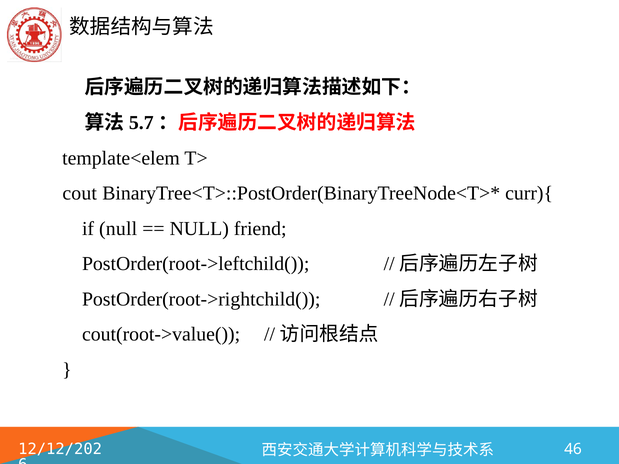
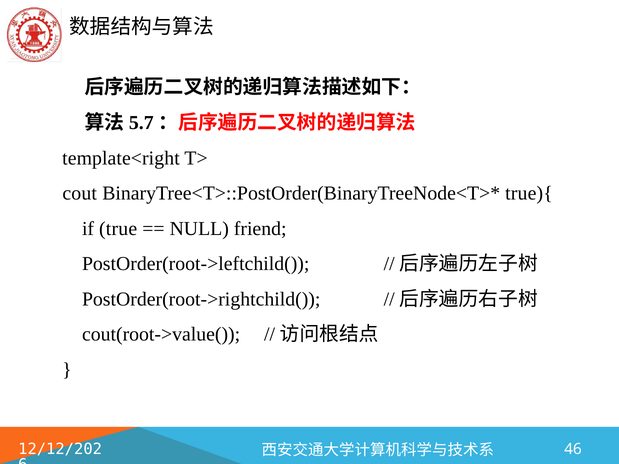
template<elem: template<elem -> template<right
curr){: curr){ -> true){
if null: null -> true
